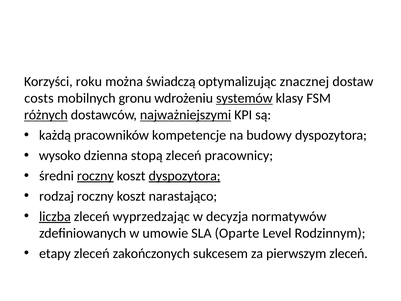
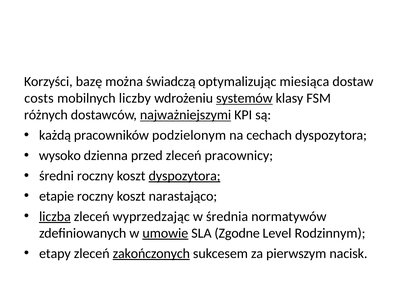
roku: roku -> bazę
znacznej: znacznej -> miesiąca
gronu: gronu -> liczby
różnych underline: present -> none
kompetencje: kompetencje -> podzielonym
budowy: budowy -> cechach
stopą: stopą -> przed
roczny at (95, 176) underline: present -> none
rodzaj: rodzaj -> etapie
decyzja: decyzja -> średnia
umowie underline: none -> present
Oparte: Oparte -> Zgodne
zakończonych underline: none -> present
pierwszym zleceń: zleceń -> nacisk
